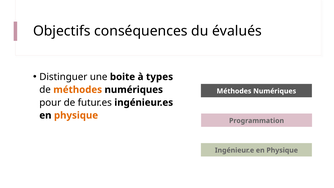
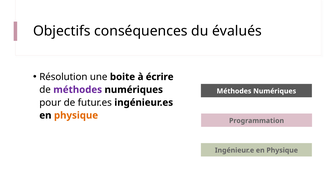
Distinguer: Distinguer -> Résolution
types: types -> écrire
méthodes at (78, 90) colour: orange -> purple
